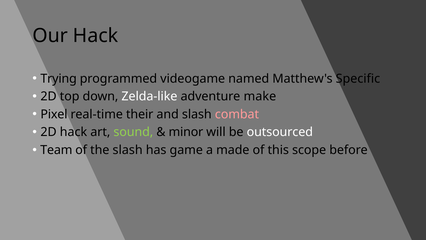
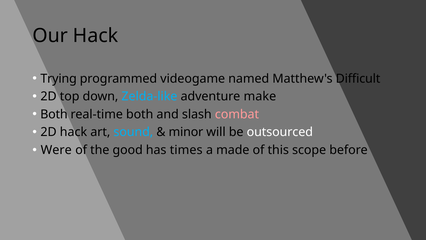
Specific: Specific -> Difficult
Zelda-like colour: white -> light blue
Pixel at (54, 114): Pixel -> Both
real-time their: their -> both
sound colour: light green -> light blue
Team: Team -> Were
the slash: slash -> good
game: game -> times
